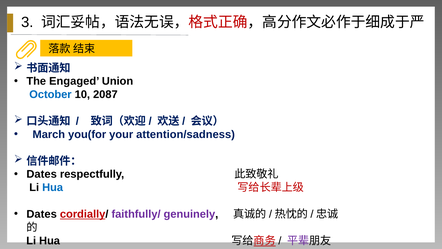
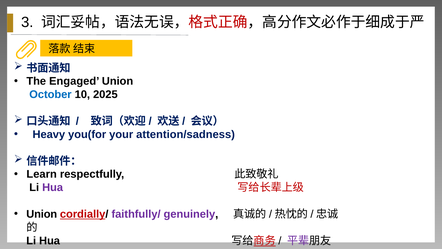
2087: 2087 -> 2025
March: March -> Heavy
Dates at (42, 174): Dates -> Learn
Hua at (53, 187) colour: blue -> purple
Dates at (42, 214): Dates -> Union
